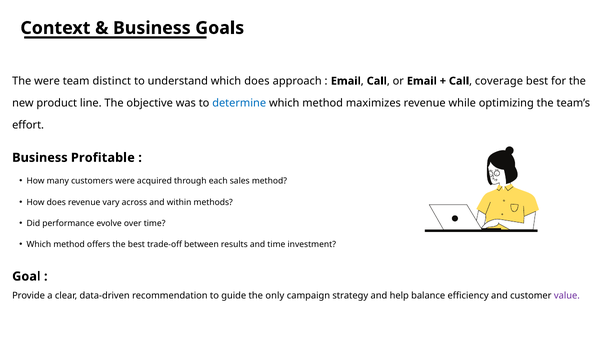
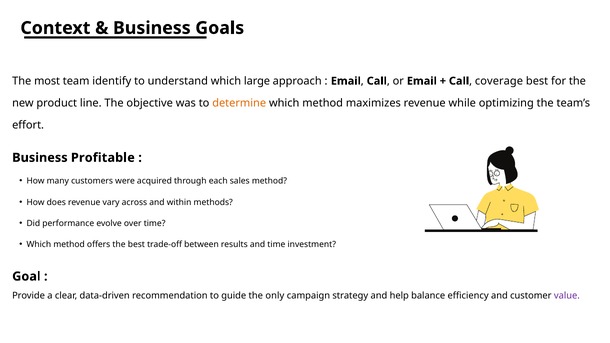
The were: were -> most
distinct: distinct -> identify
which does: does -> large
determine colour: blue -> orange
